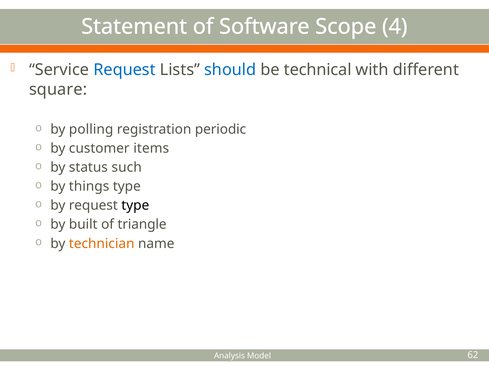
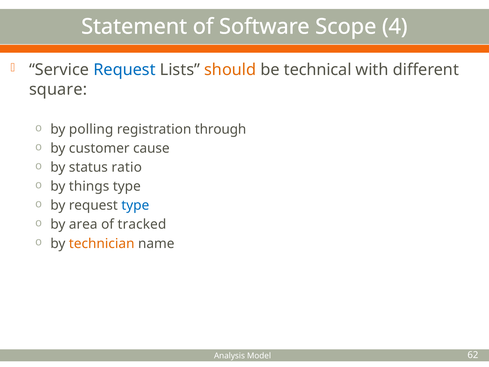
should colour: blue -> orange
periodic: periodic -> through
items: items -> cause
such: such -> ratio
type at (135, 205) colour: black -> blue
built: built -> area
triangle: triangle -> tracked
